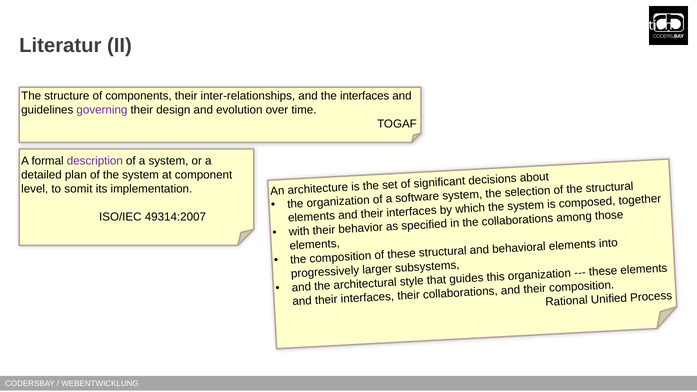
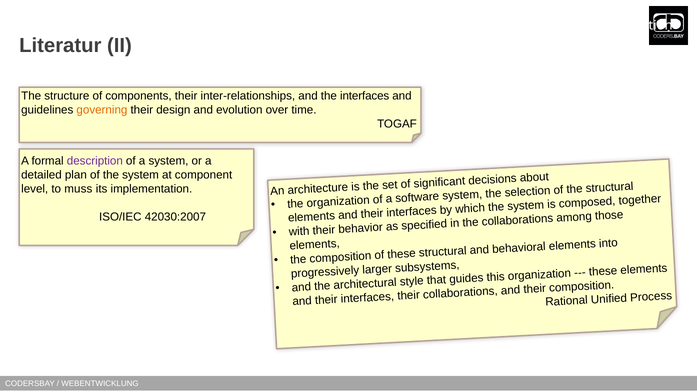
governing colour: purple -> orange
somit: somit -> muss
49314:2007: 49314:2007 -> 42030:2007
